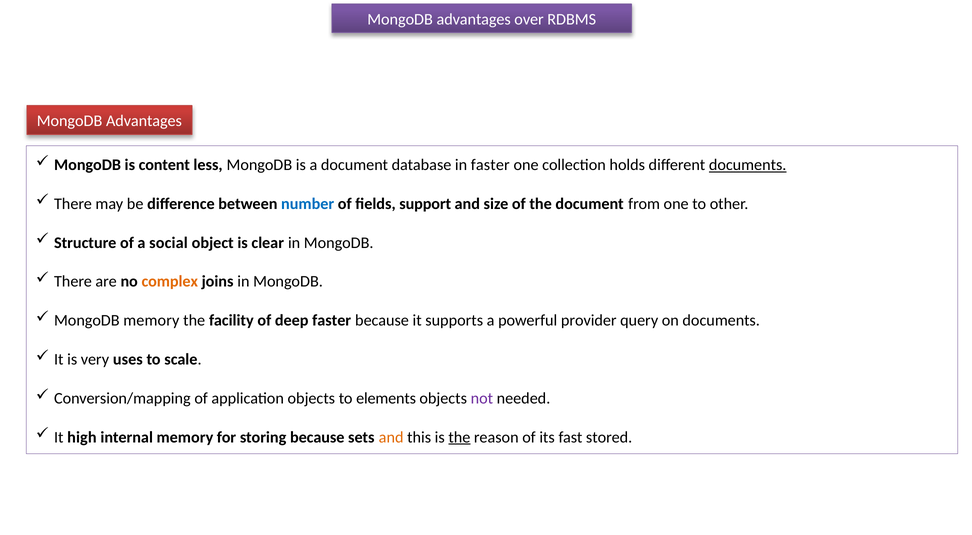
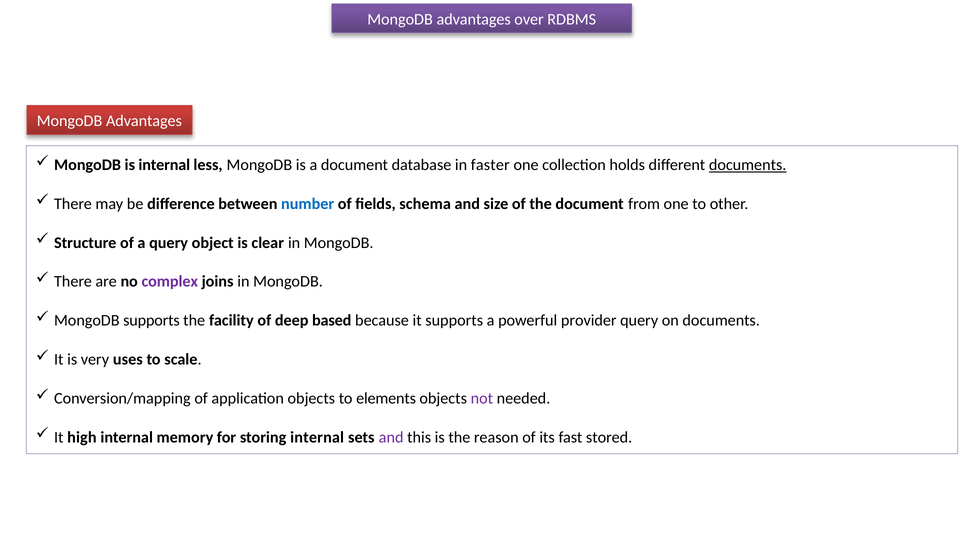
is content: content -> internal
support: support -> schema
a social: social -> query
complex colour: orange -> purple
MongoDB memory: memory -> supports
deep faster: faster -> based
storing because: because -> internal
and at (391, 437) colour: orange -> purple
the at (459, 437) underline: present -> none
